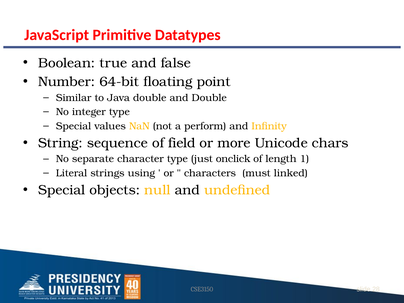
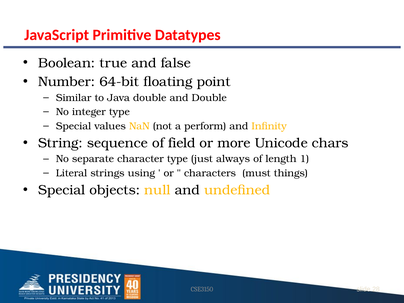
onclick: onclick -> always
linked: linked -> things
